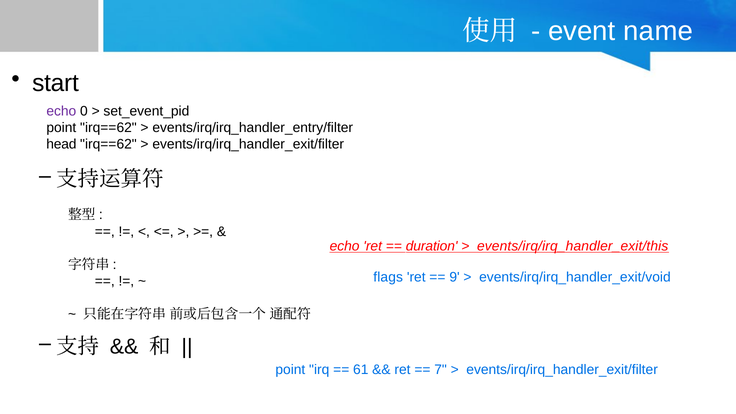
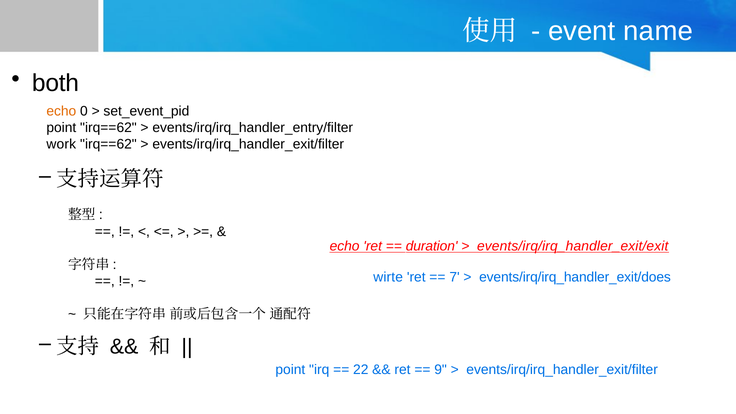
start: start -> both
echo at (61, 111) colour: purple -> orange
head: head -> work
events/irq/irq_handler_exit/this: events/irq/irq_handler_exit/this -> events/irq/irq_handler_exit/exit
flags: flags -> wirte
9: 9 -> 7
events/irq/irq_handler_exit/void: events/irq/irq_handler_exit/void -> events/irq/irq_handler_exit/does
61: 61 -> 22
7: 7 -> 9
